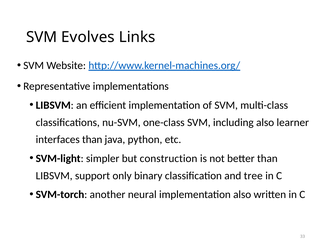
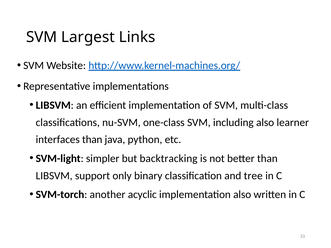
Evolves: Evolves -> Largest
construction: construction -> backtracking
neural: neural -> acyclic
